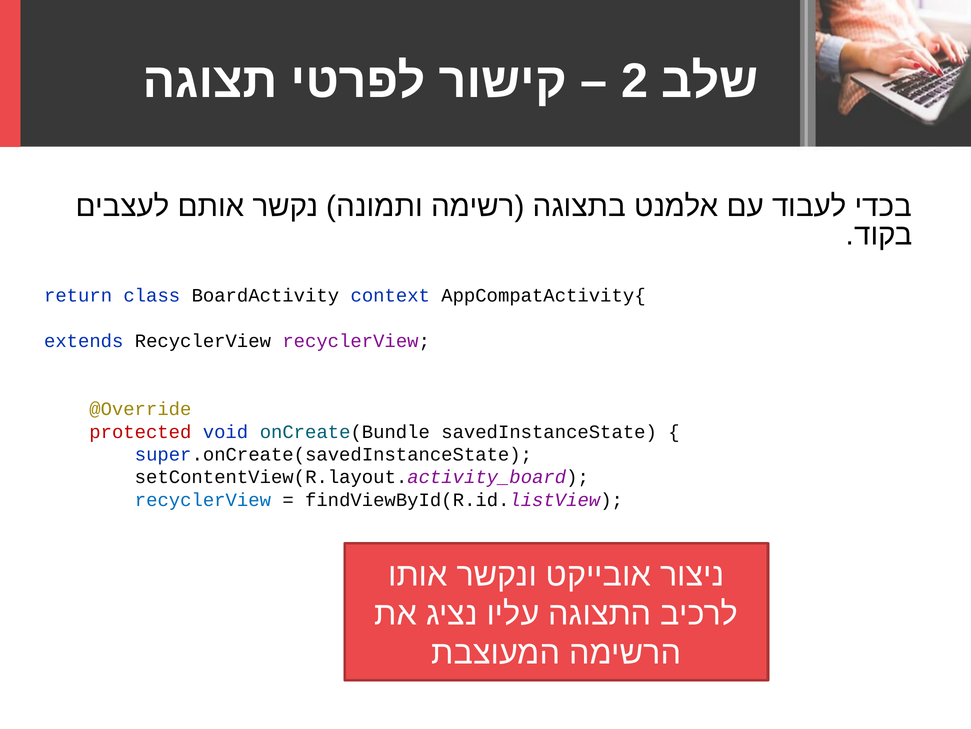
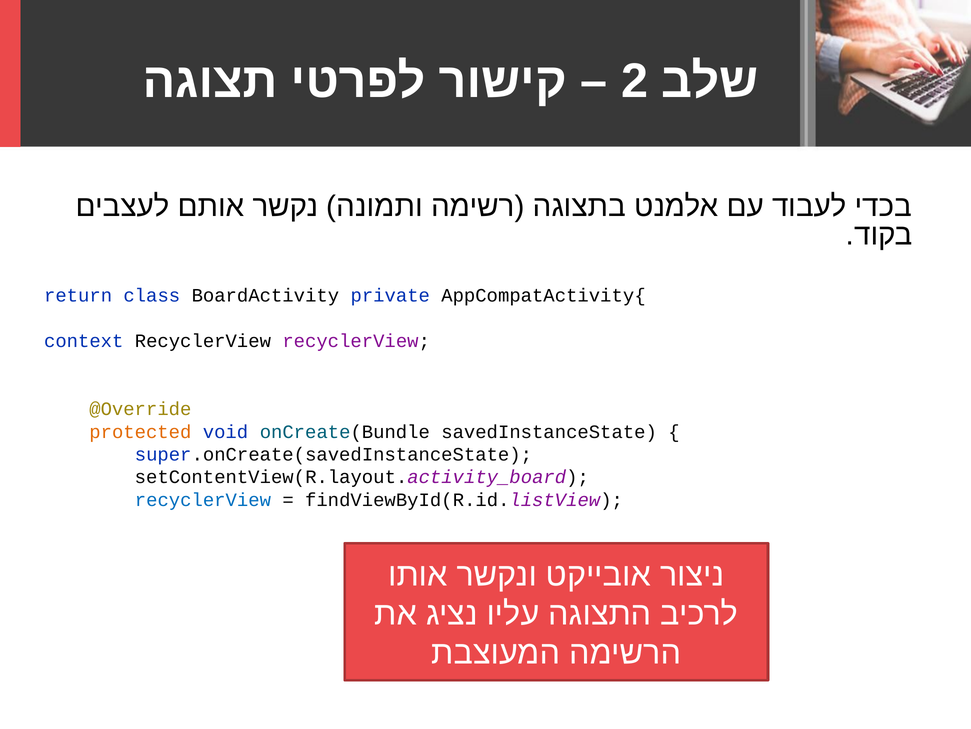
context: context -> private
extends: extends -> context
protected colour: red -> orange
